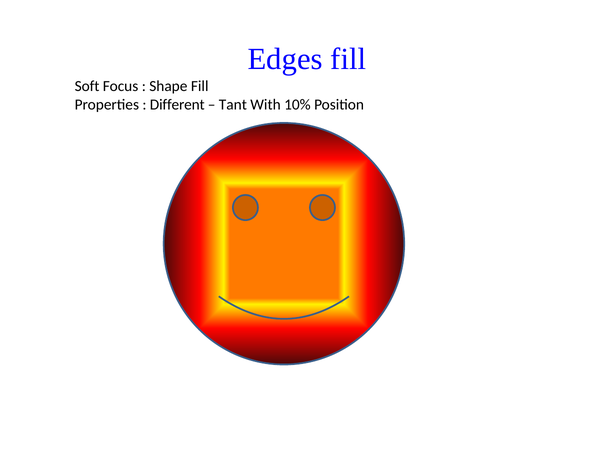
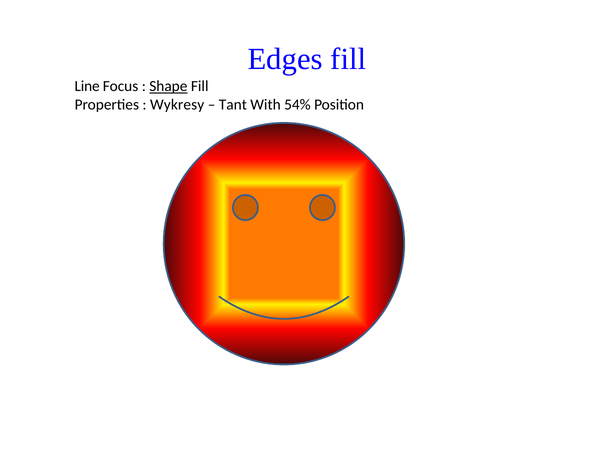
Soft: Soft -> Line
Shape underline: none -> present
Different: Different -> Wykresy
10%: 10% -> 54%
